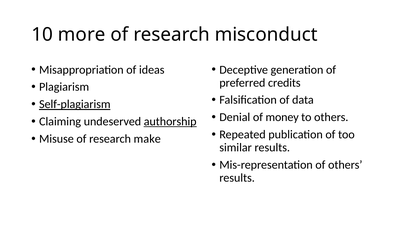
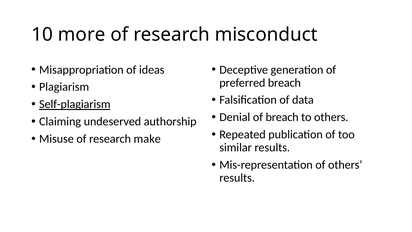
preferred credits: credits -> breach
of money: money -> breach
authorship underline: present -> none
